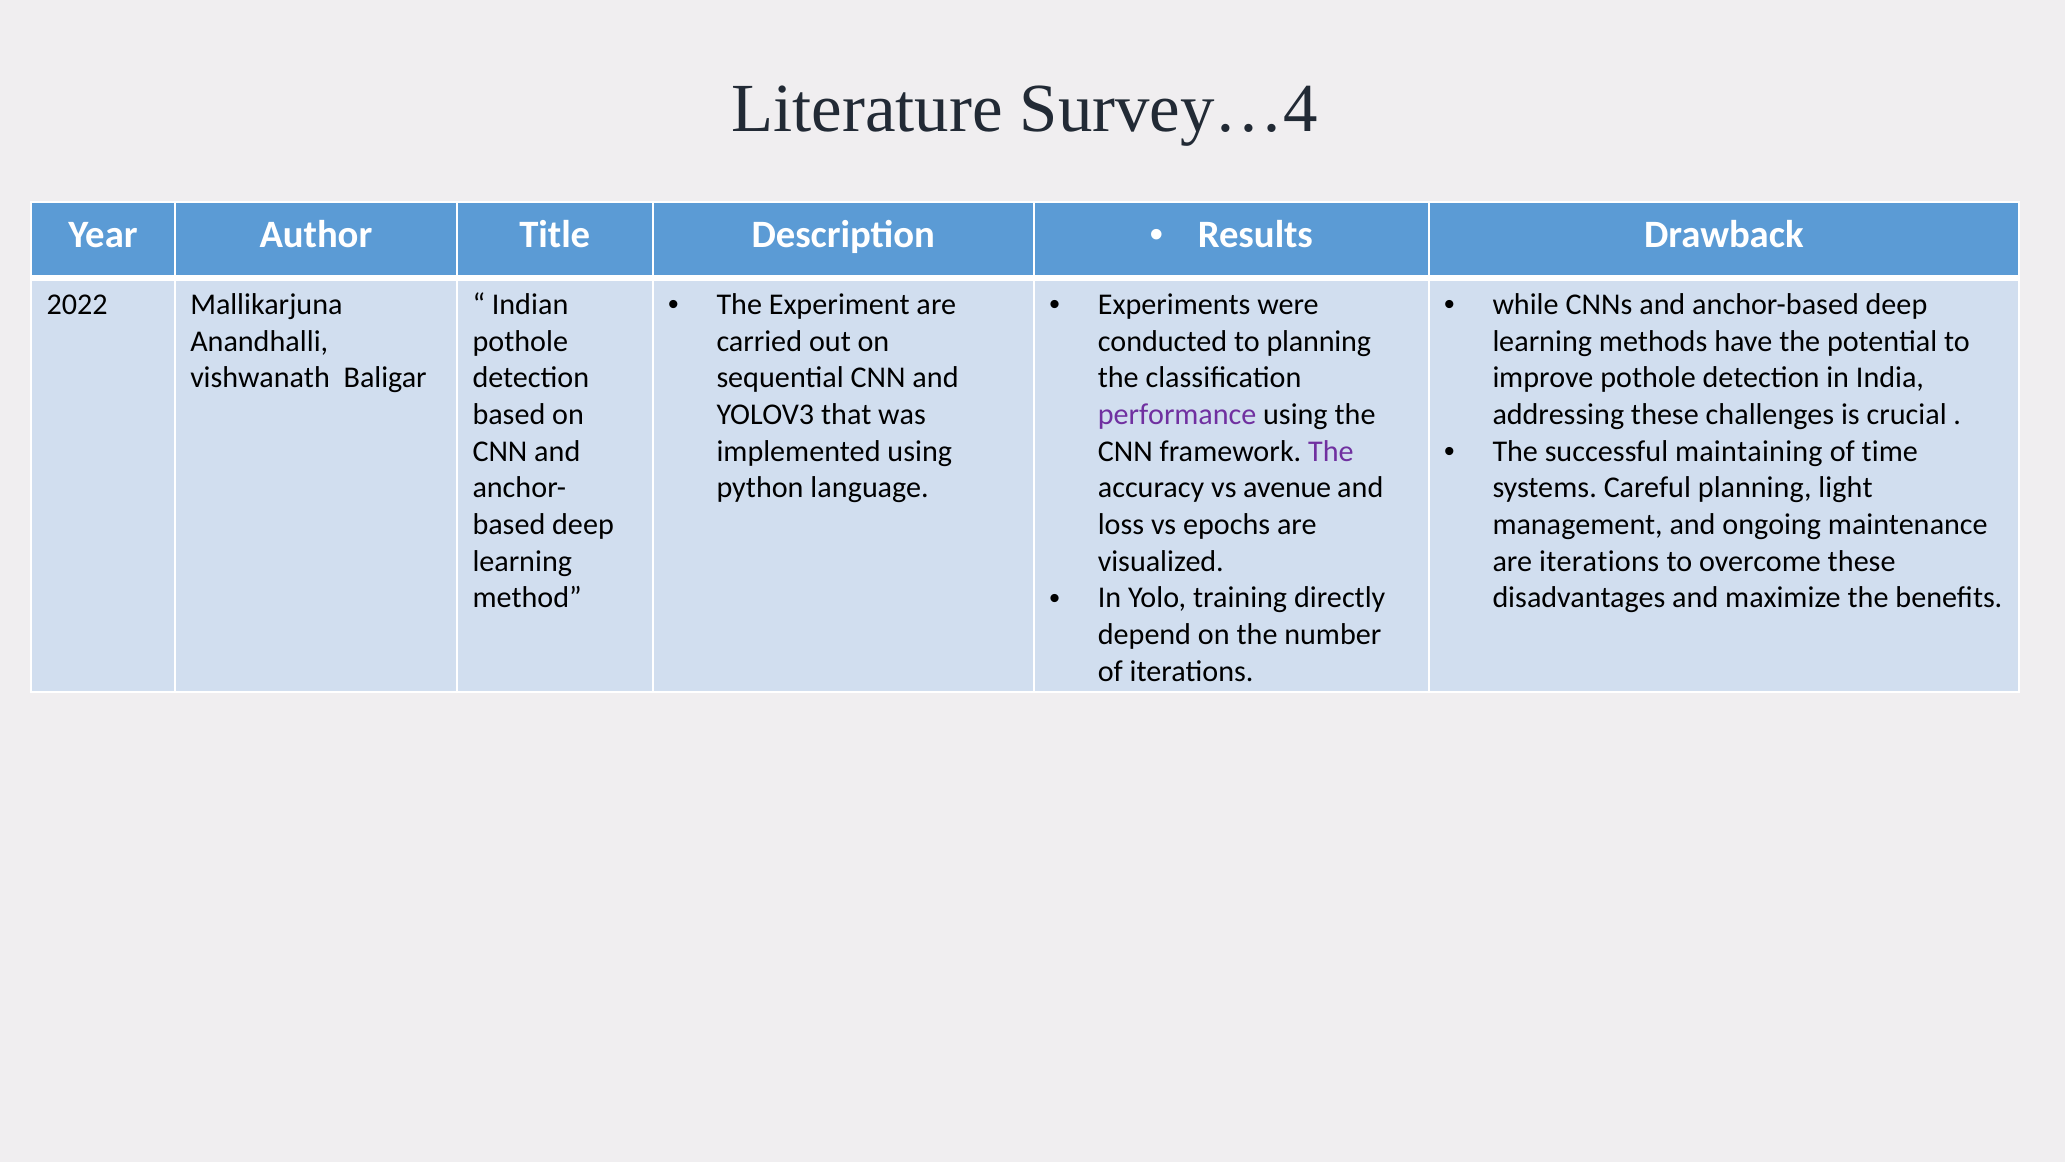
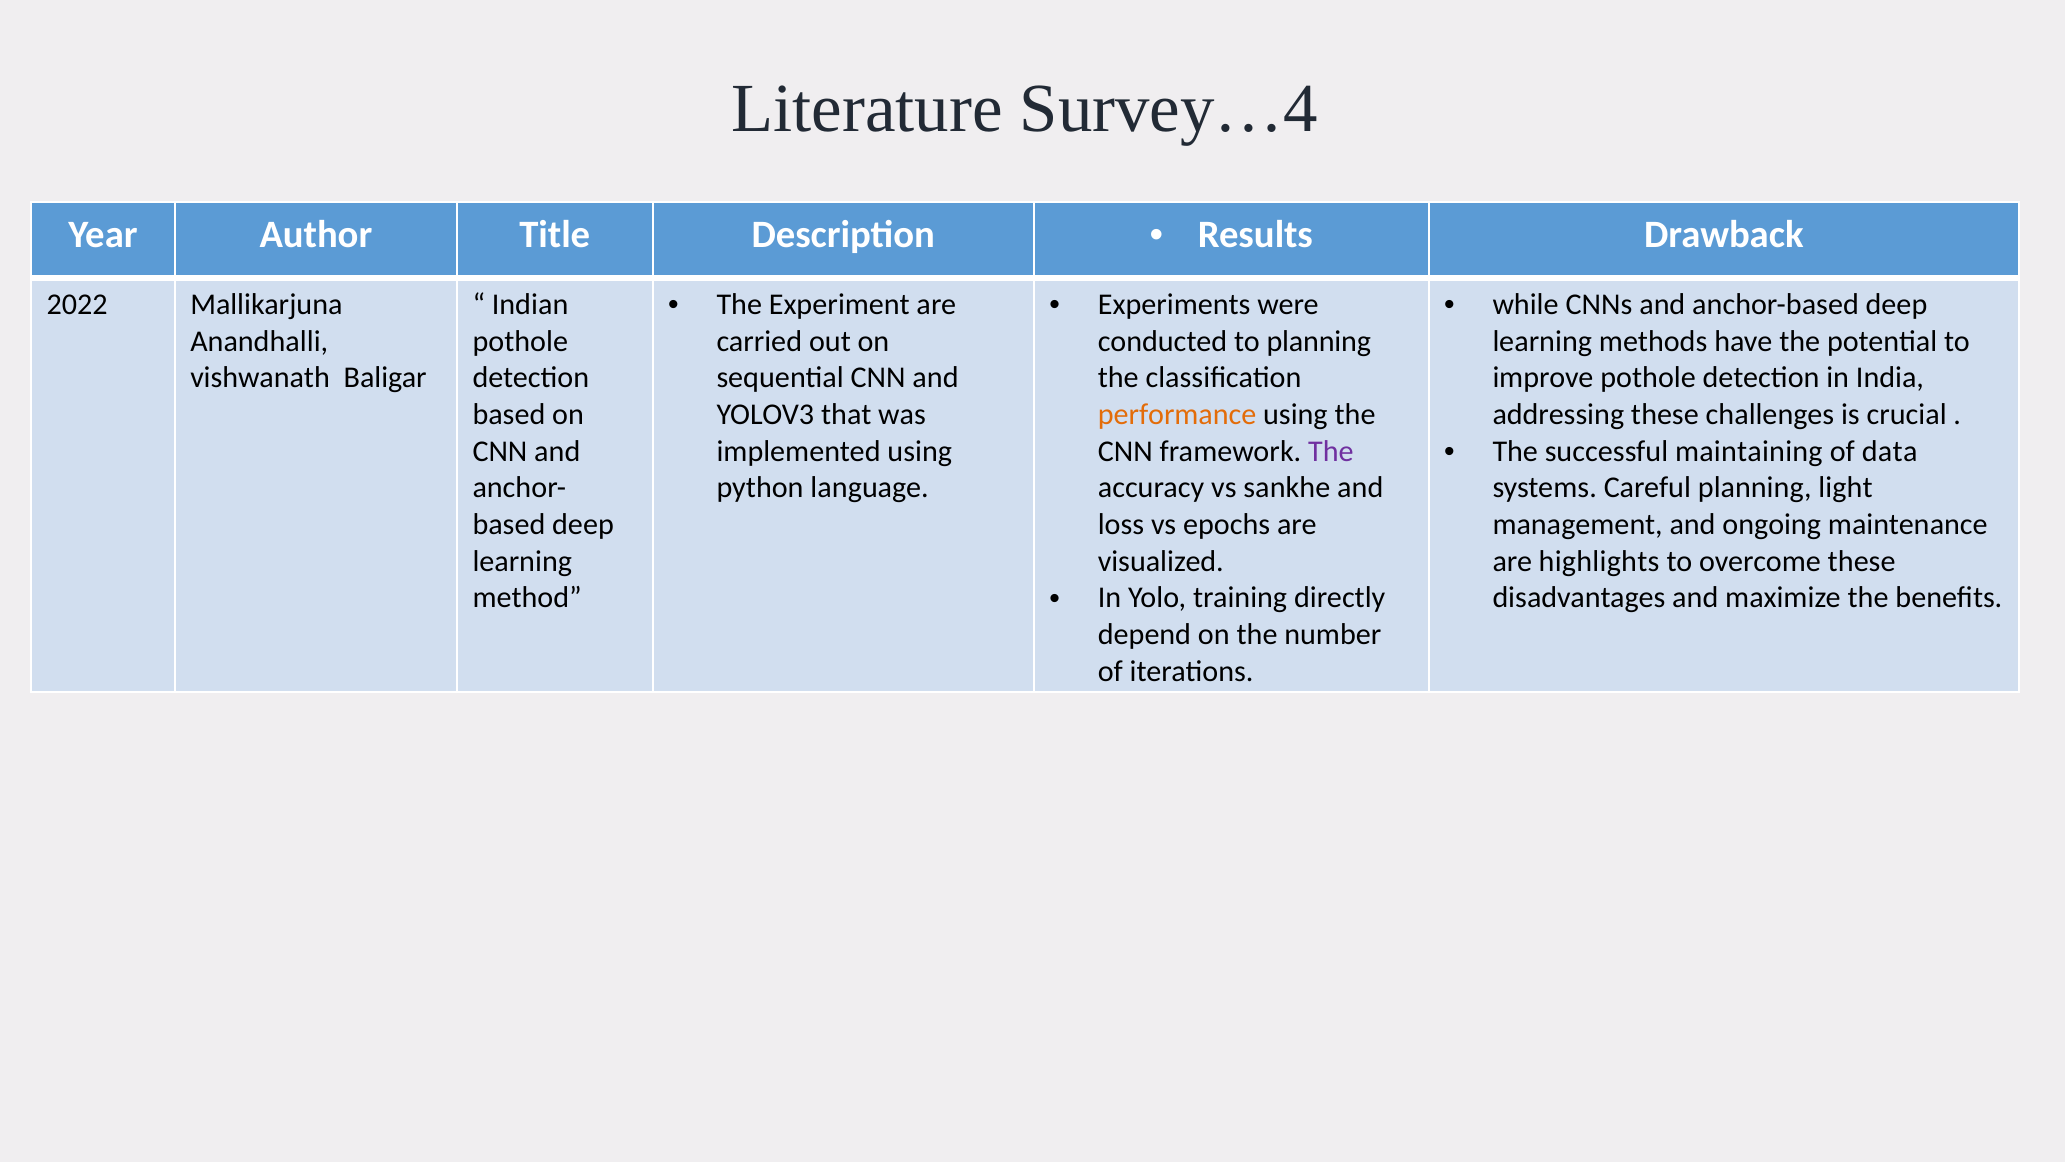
performance colour: purple -> orange
time: time -> data
avenue: avenue -> sankhe
are iterations: iterations -> highlights
